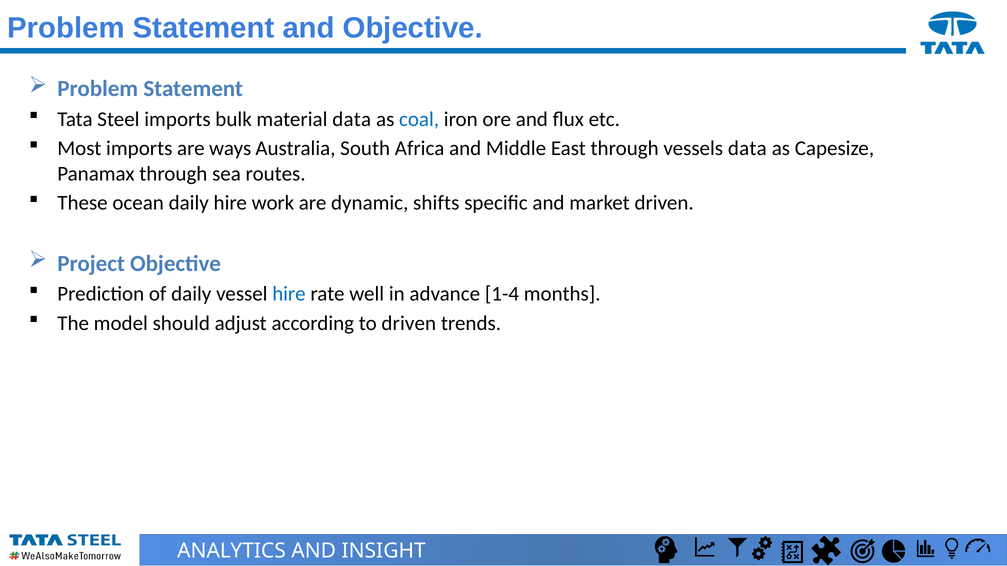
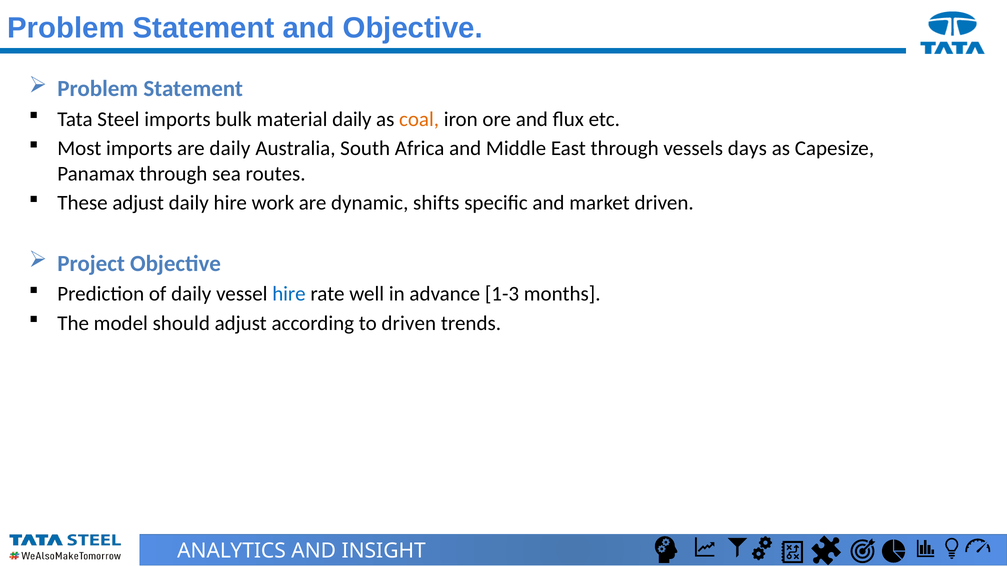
material data: data -> daily
coal colour: blue -> orange
are ways: ways -> daily
vessels data: data -> days
These ocean: ocean -> adjust
1-4: 1-4 -> 1-3
